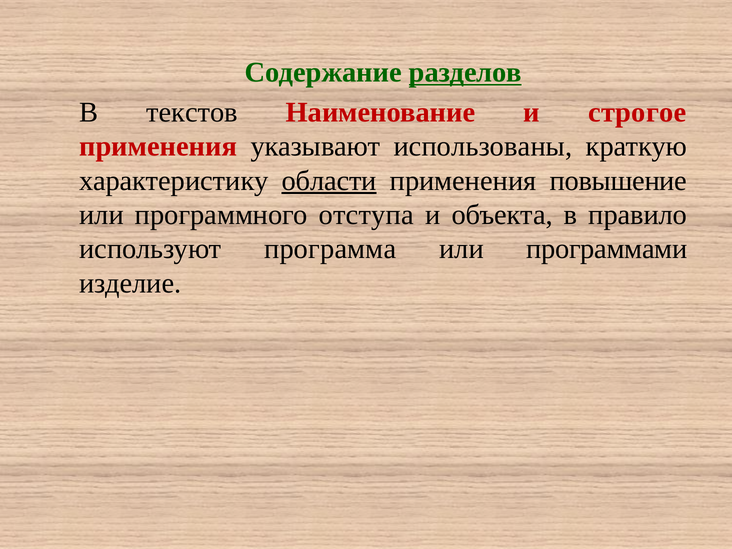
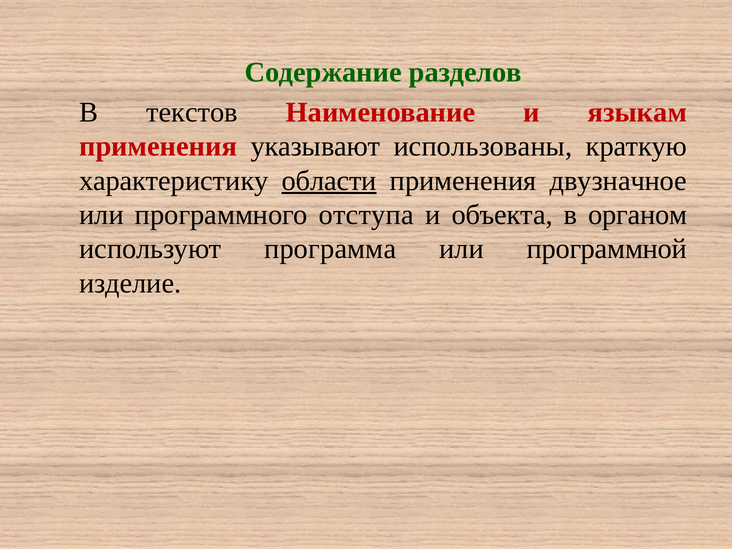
разделов underline: present -> none
строгое: строгое -> языкам
повышение: повышение -> двузначное
правило: правило -> органом
программами: программами -> программной
